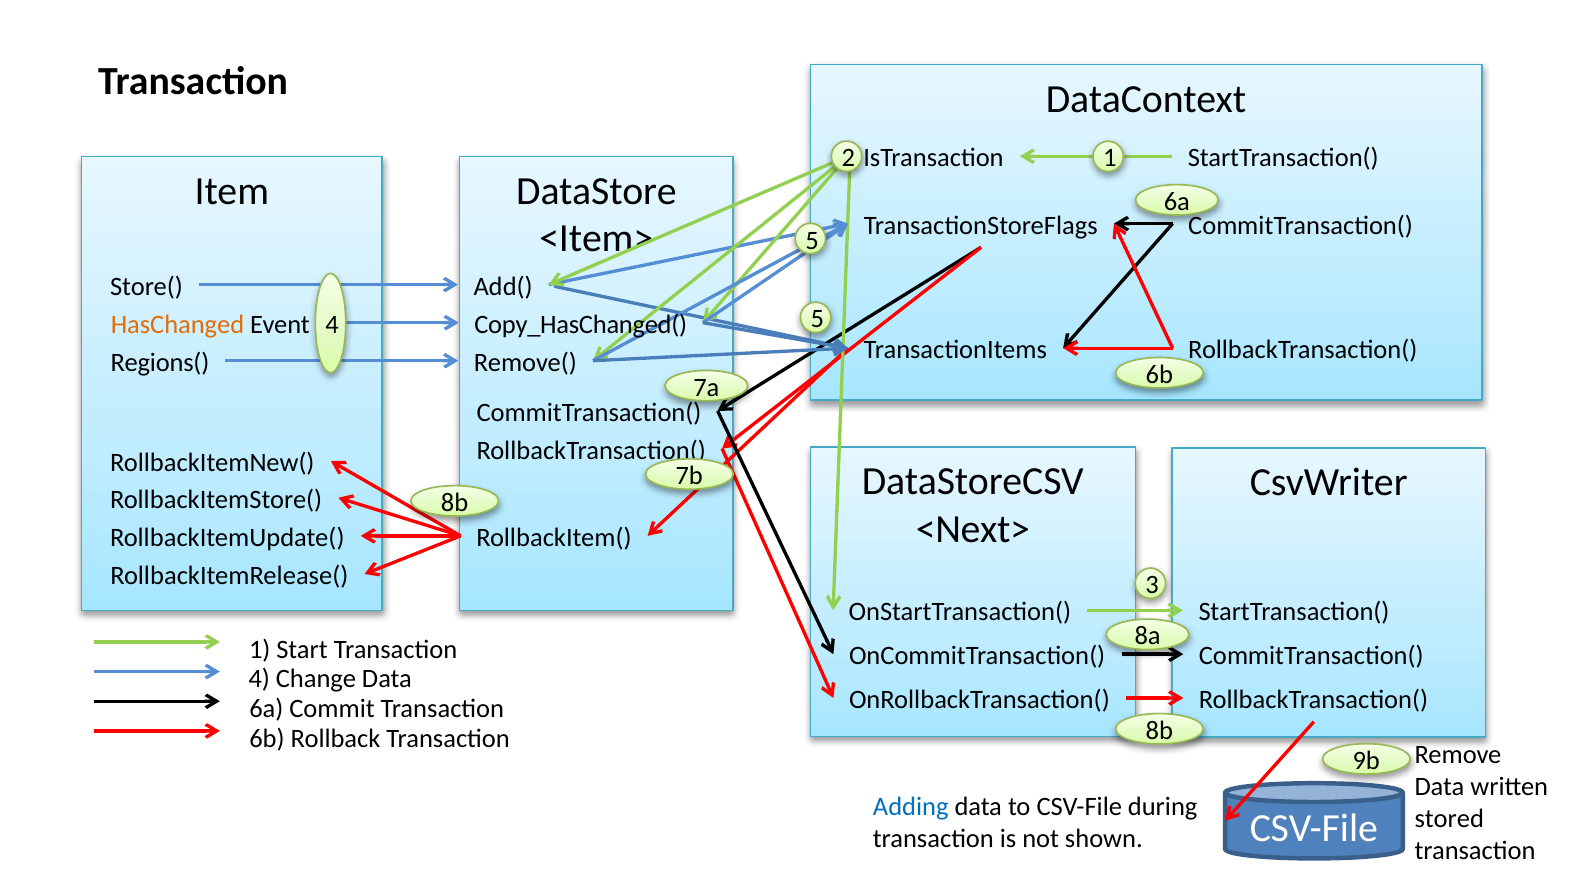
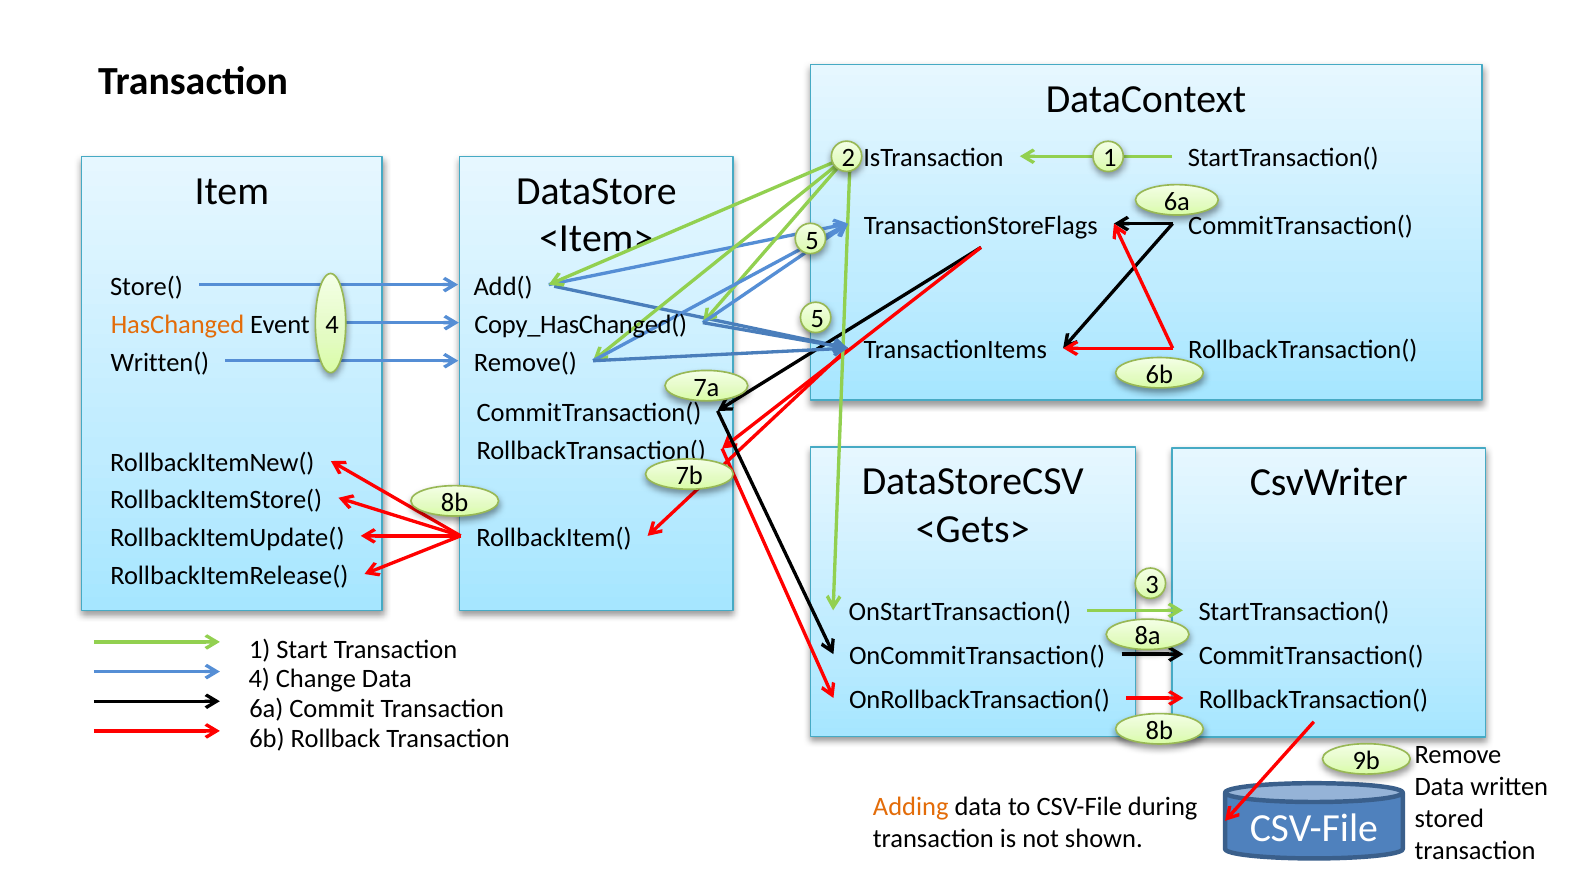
Regions(: Regions( -> Written(
<Next>: <Next> -> <Gets>
Adding colour: blue -> orange
